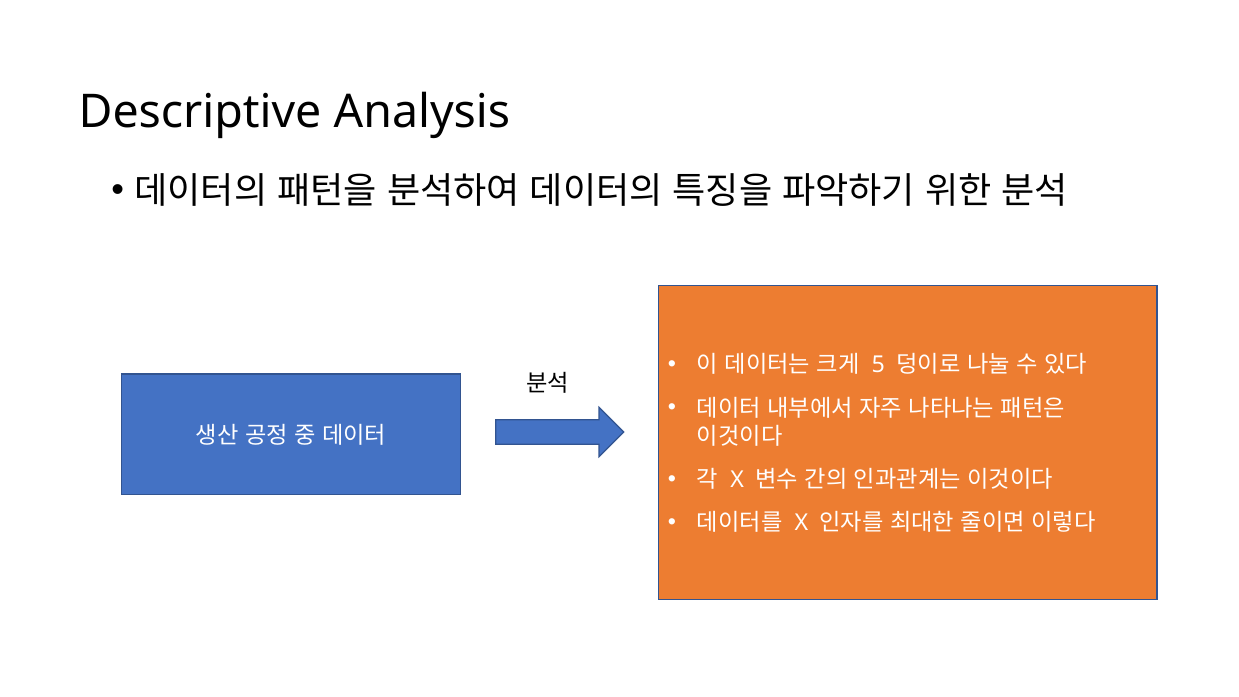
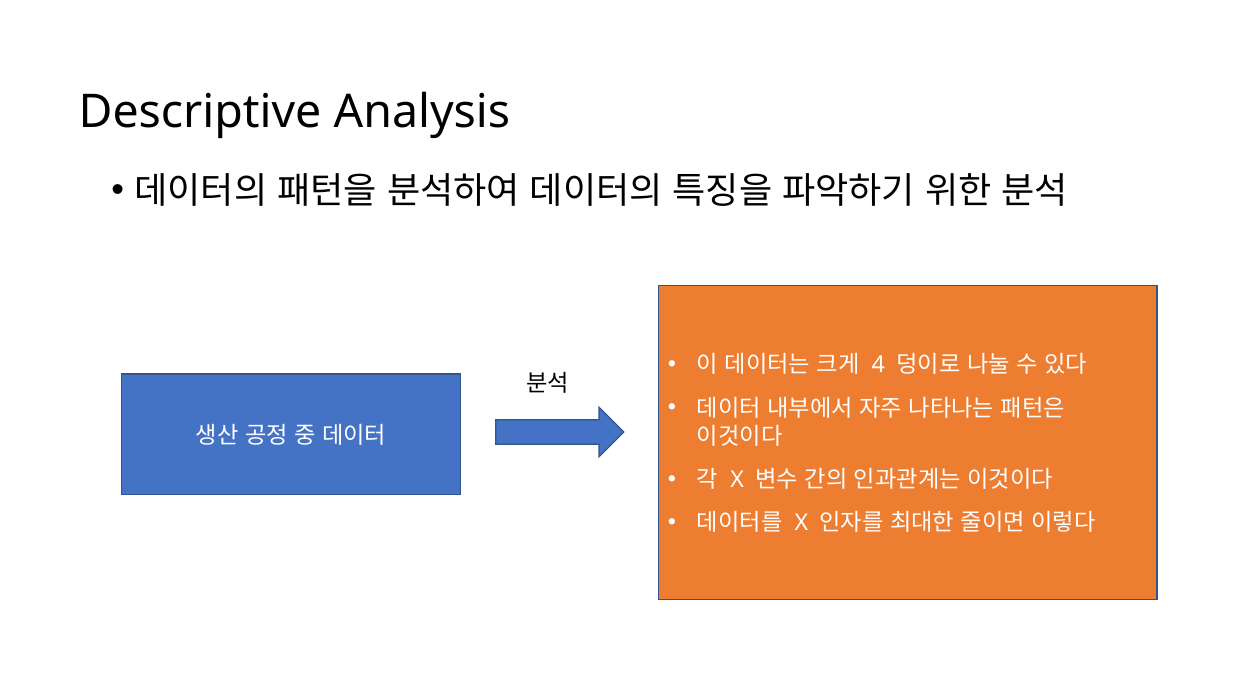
5: 5 -> 4
